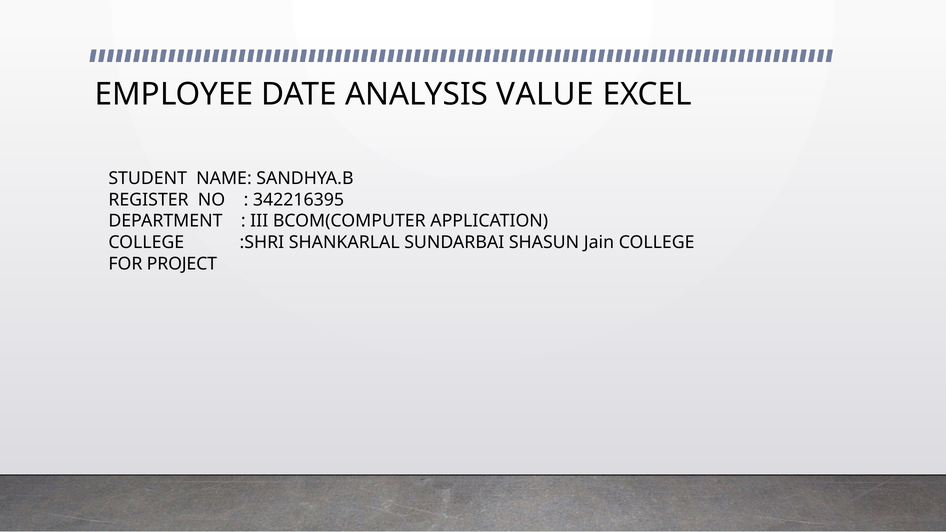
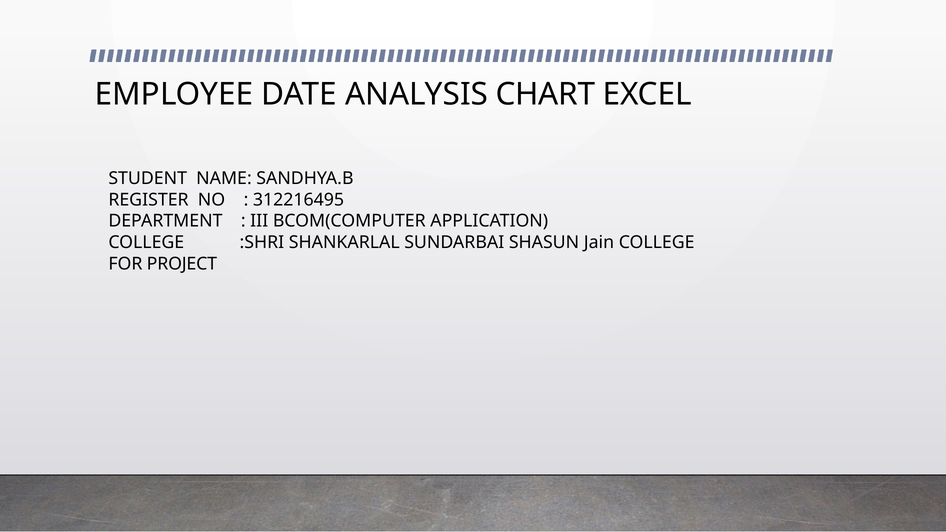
VALUE: VALUE -> CHART
342216395: 342216395 -> 312216495
